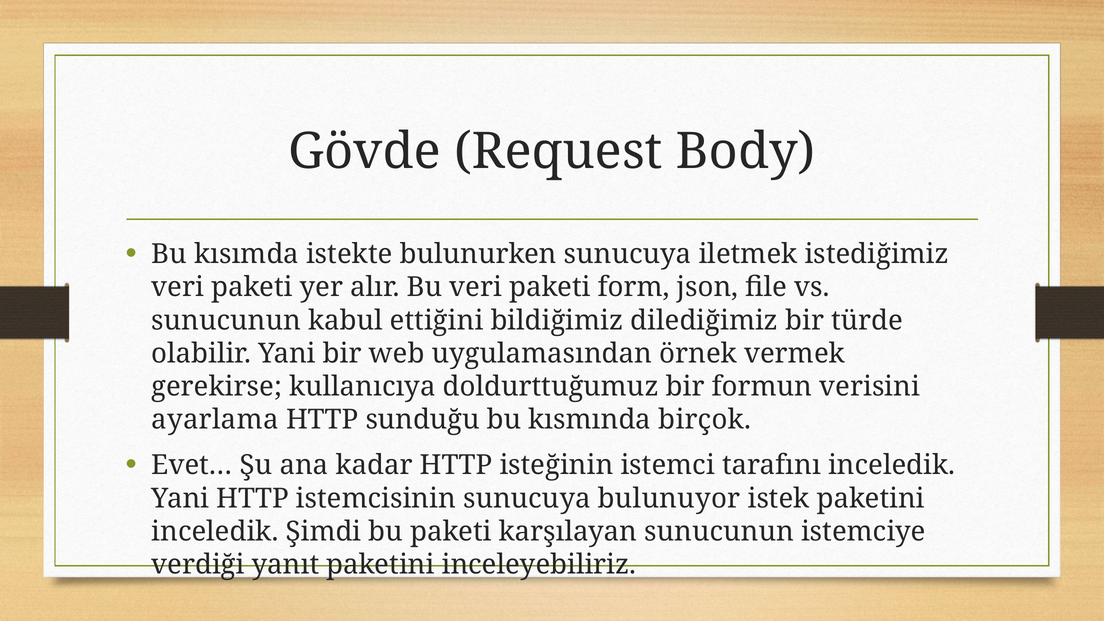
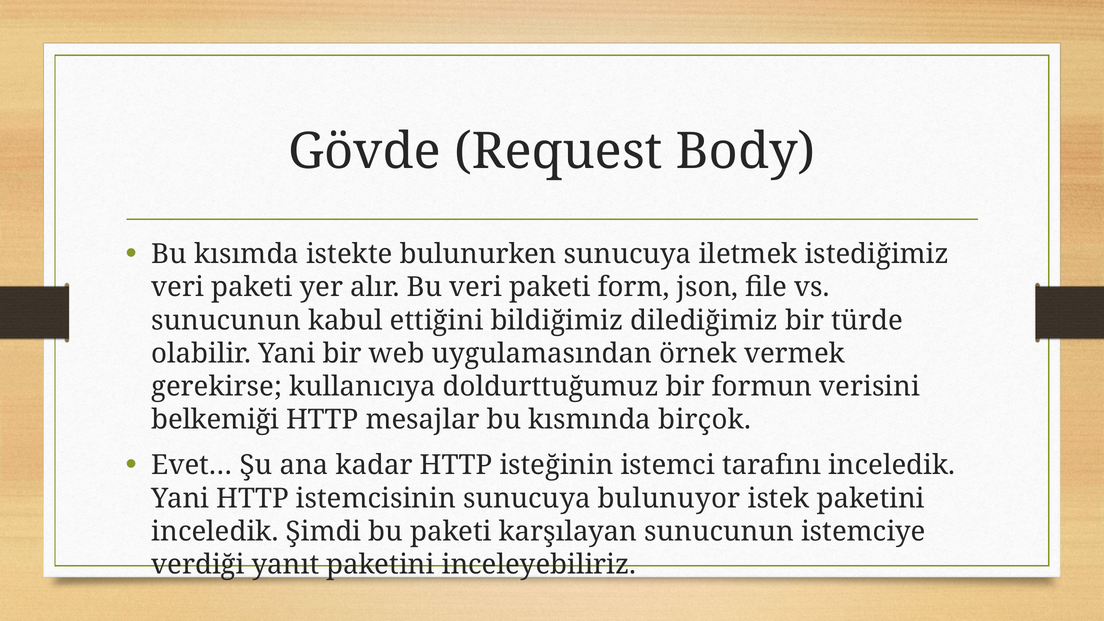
ayarlama: ayarlama -> belkemiği
sunduğu: sunduğu -> mesajlar
